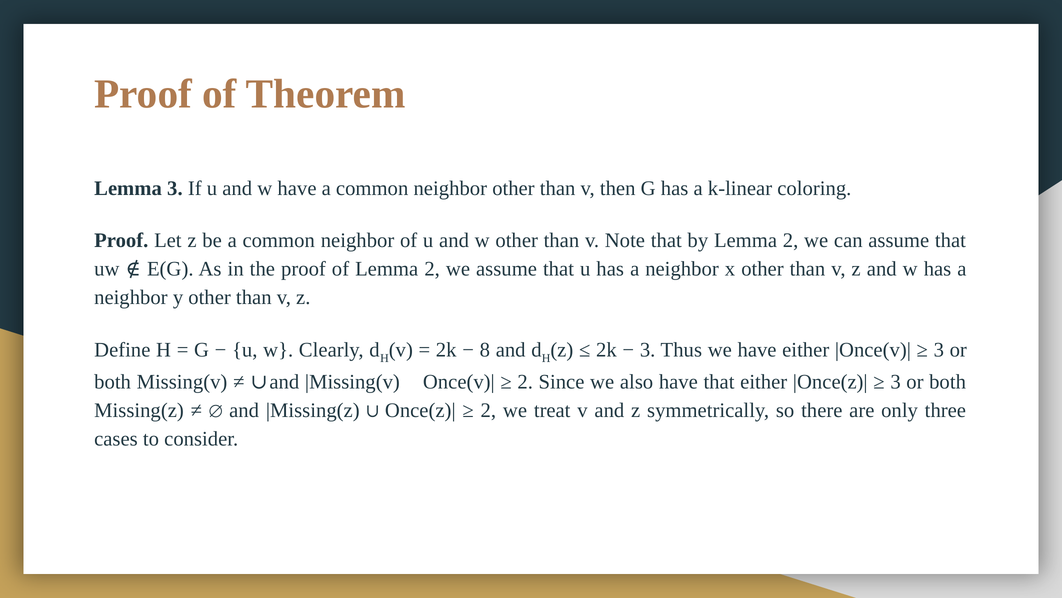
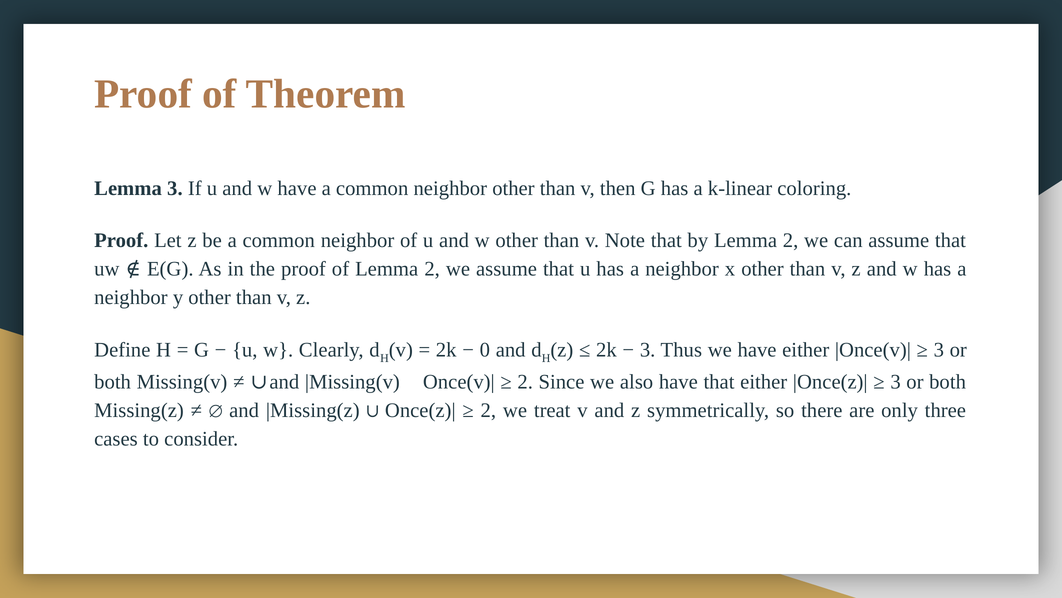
8: 8 -> 0
